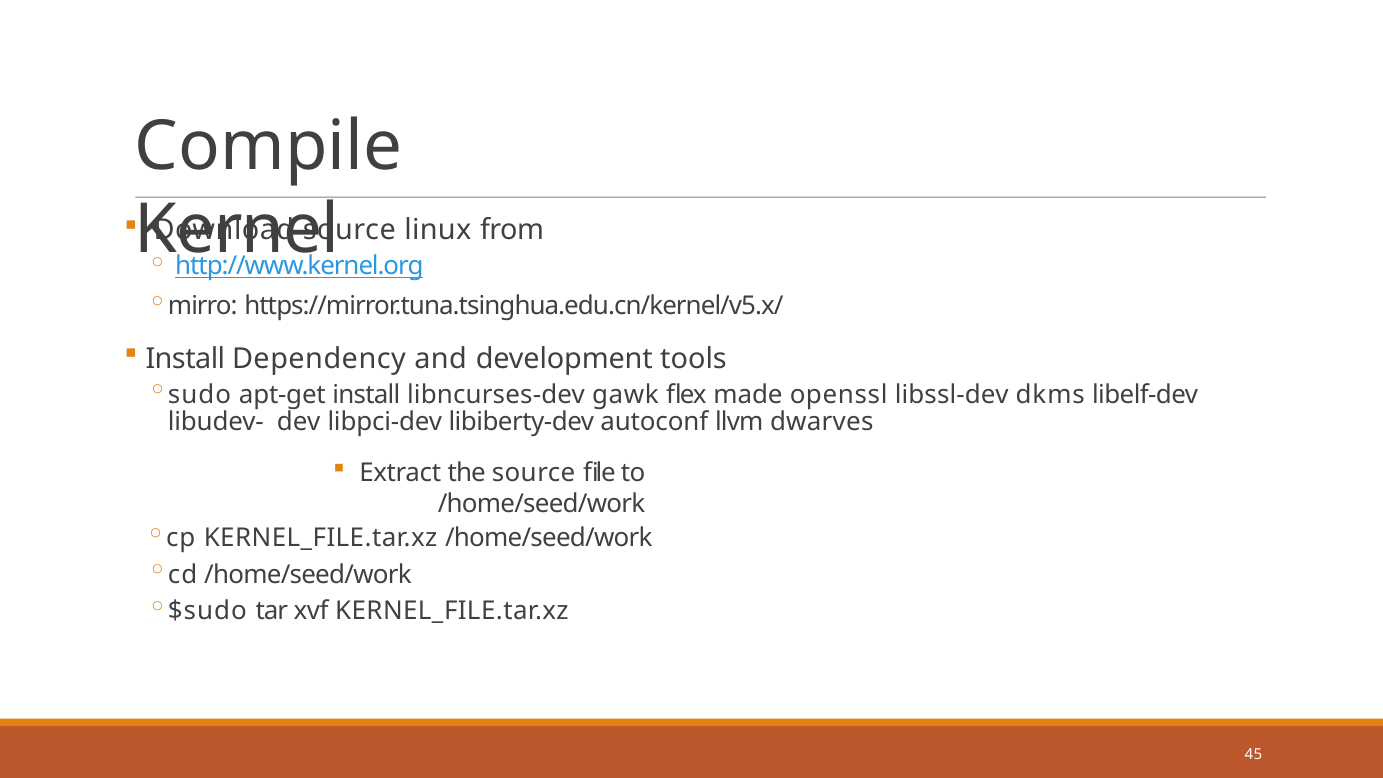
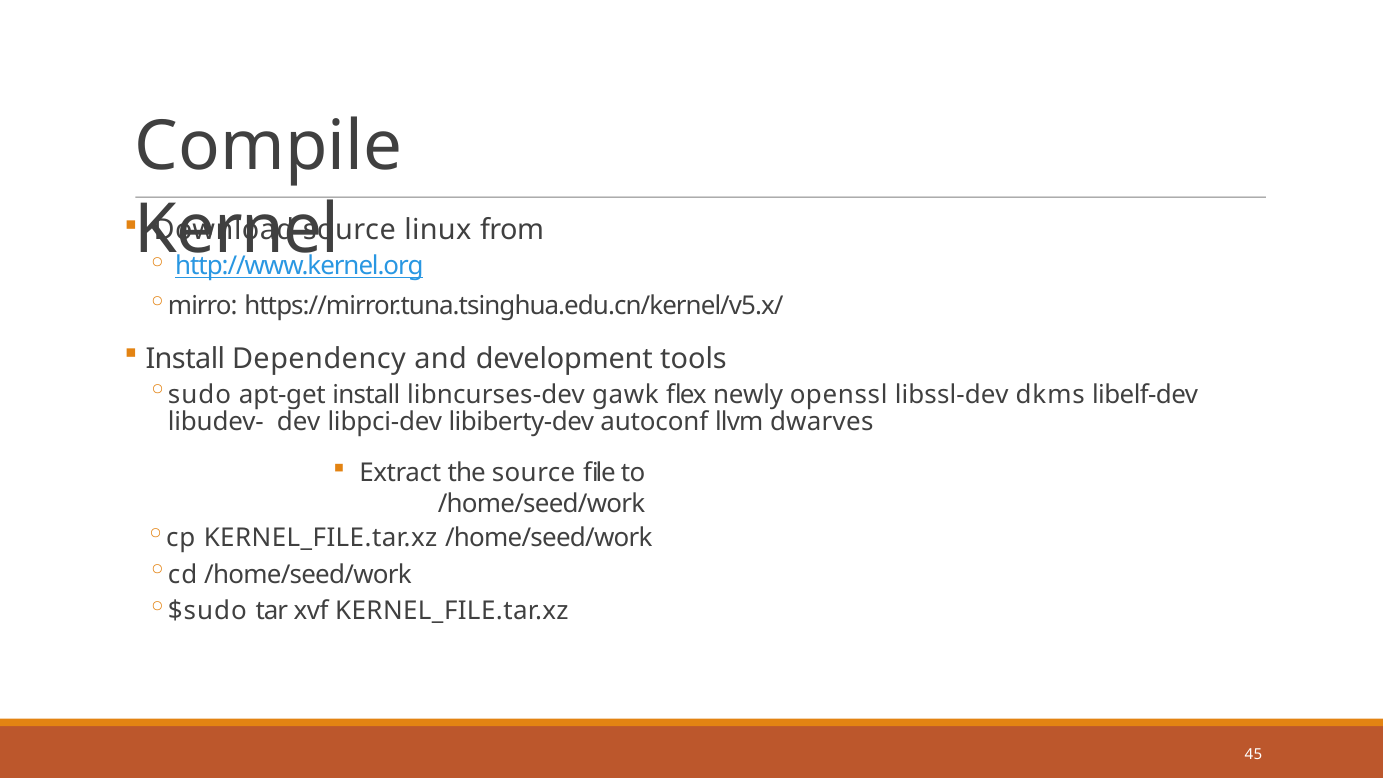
made: made -> newly
